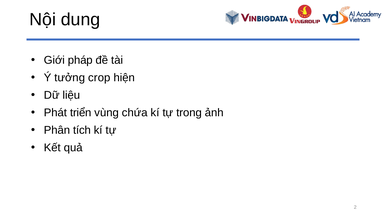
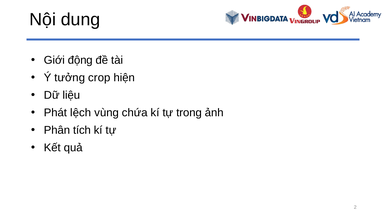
pháp: pháp -> động
triển: triển -> lệch
